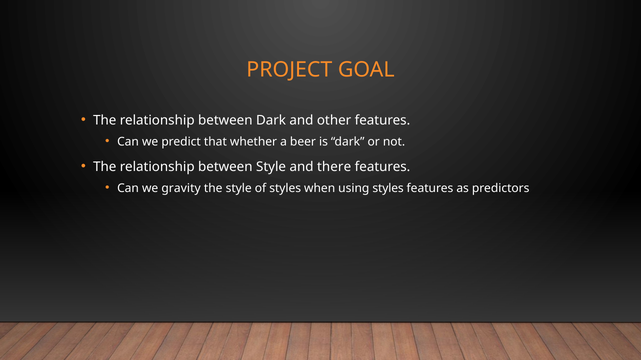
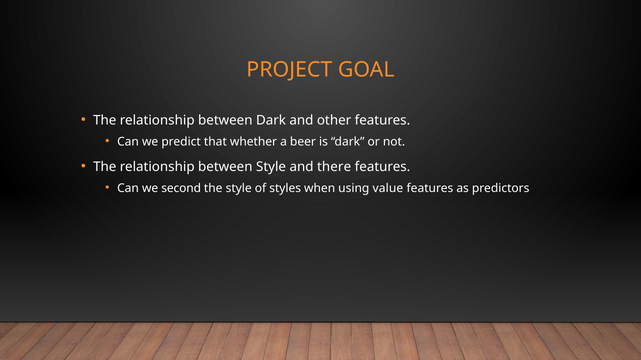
gravity: gravity -> second
using styles: styles -> value
